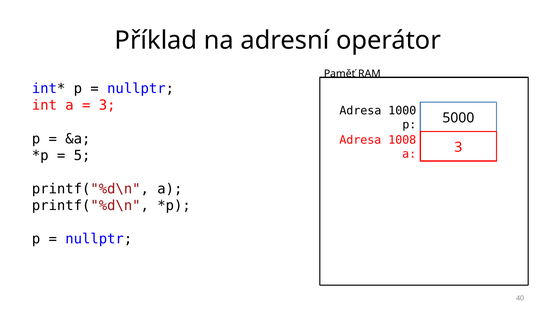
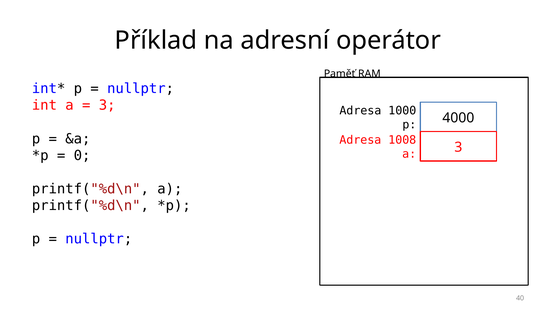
5000: 5000 -> 4000
5: 5 -> 0
